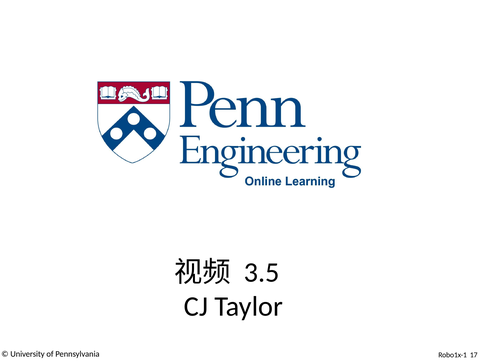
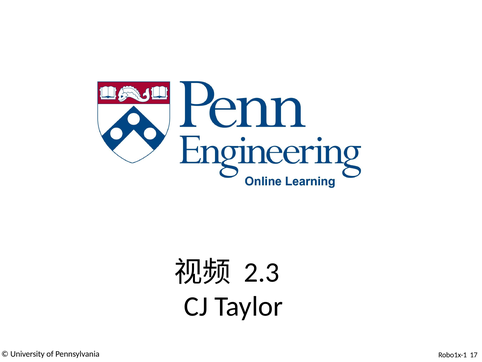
3.5: 3.5 -> 2.3
